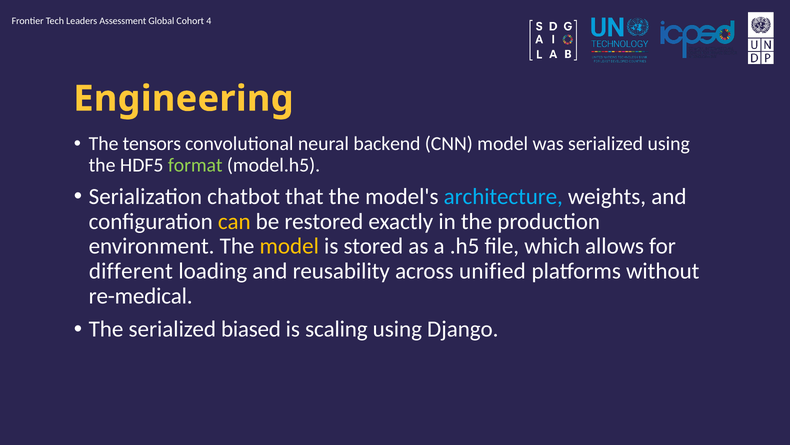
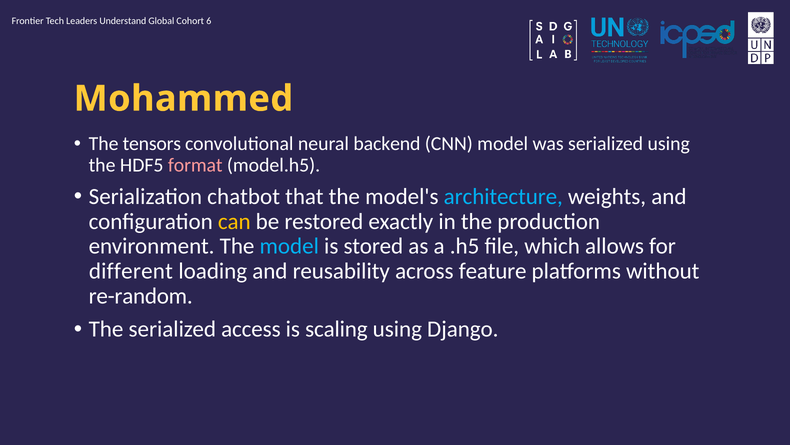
Assessment: Assessment -> Understand
4: 4 -> 6
Engineering: Engineering -> Mohammed
format colour: light green -> pink
model at (289, 246) colour: yellow -> light blue
unified: unified -> feature
re-medical: re-medical -> re-random
biased: biased -> access
